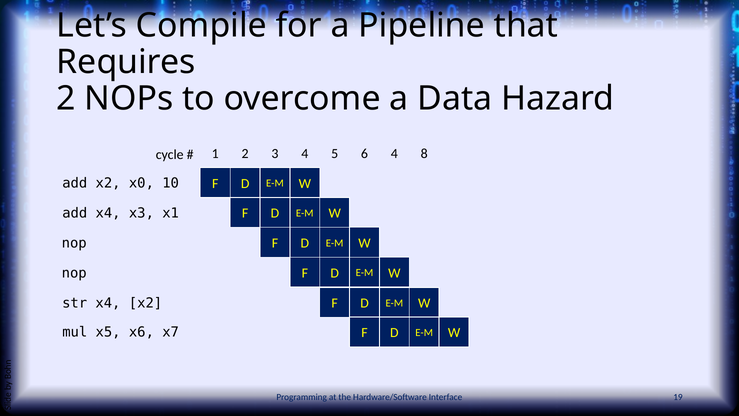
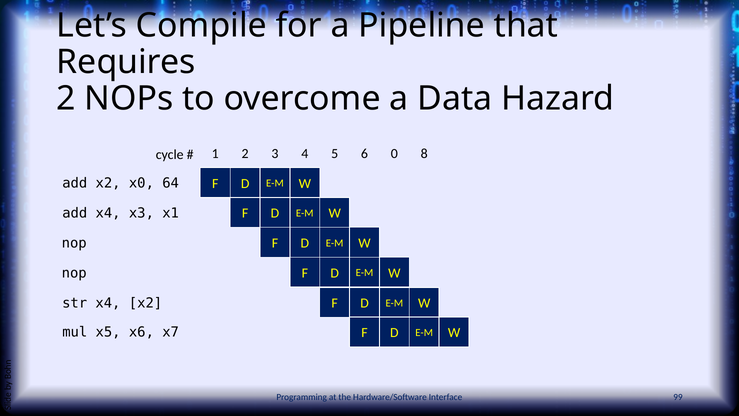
6 4: 4 -> 0
10: 10 -> 64
19: 19 -> 99
